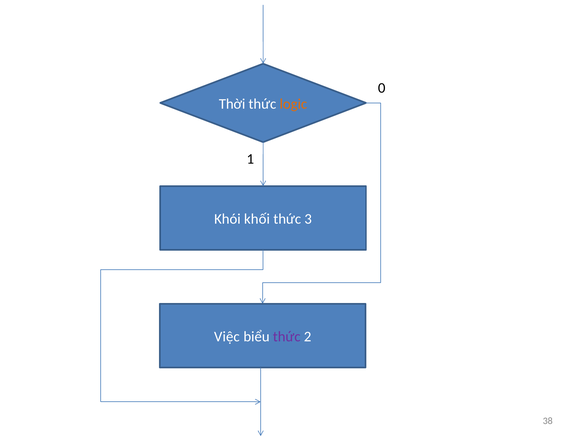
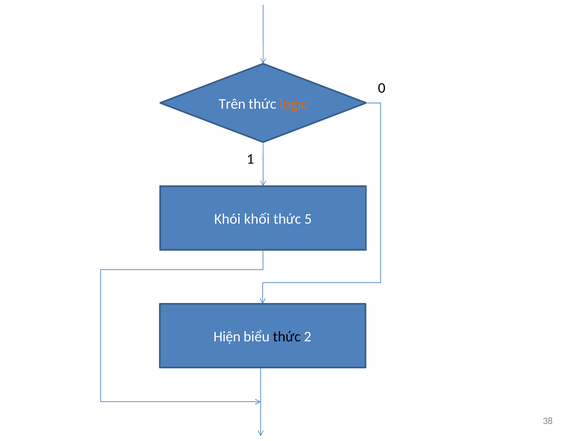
Thời: Thời -> Trên
3: 3 -> 5
Việc: Việc -> Hiện
thức at (287, 337) colour: purple -> black
